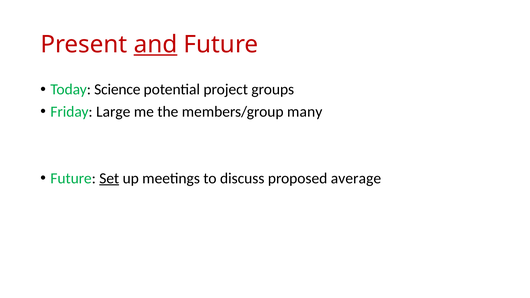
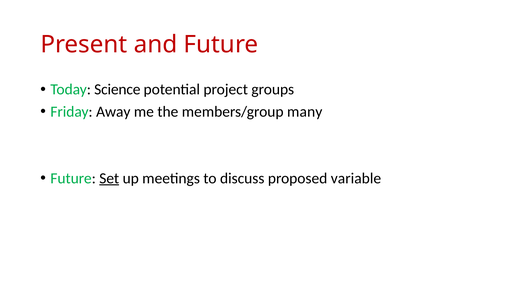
and underline: present -> none
Large: Large -> Away
average: average -> variable
